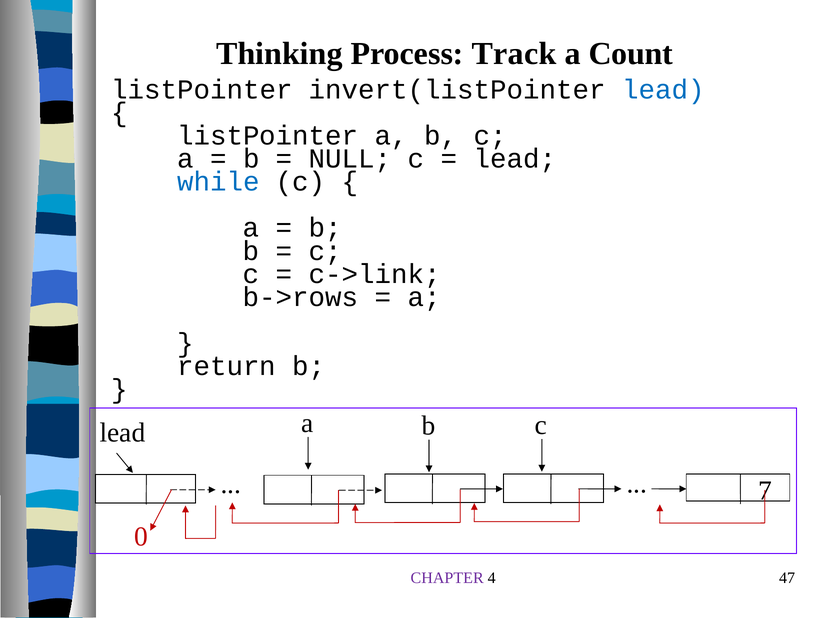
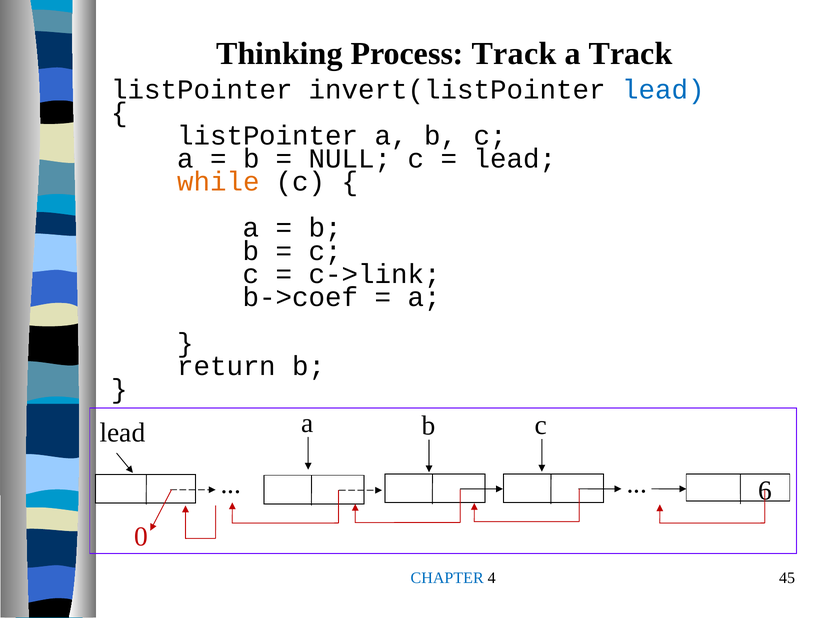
a Count: Count -> Track
while colour: blue -> orange
b->rows: b->rows -> b->coef
7: 7 -> 6
CHAPTER colour: purple -> blue
47: 47 -> 45
